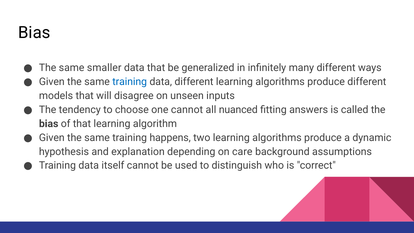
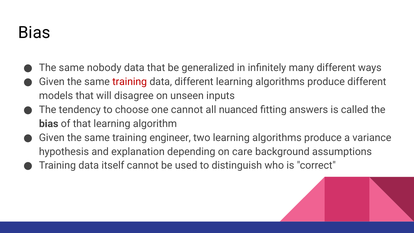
smaller: smaller -> nobody
training at (130, 82) colour: blue -> red
happens: happens -> engineer
dynamic: dynamic -> variance
